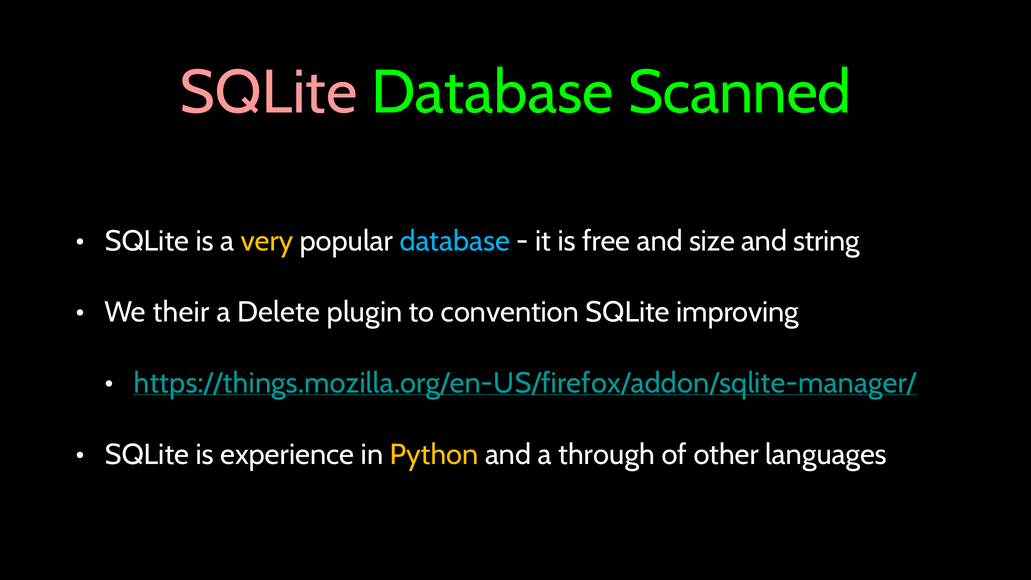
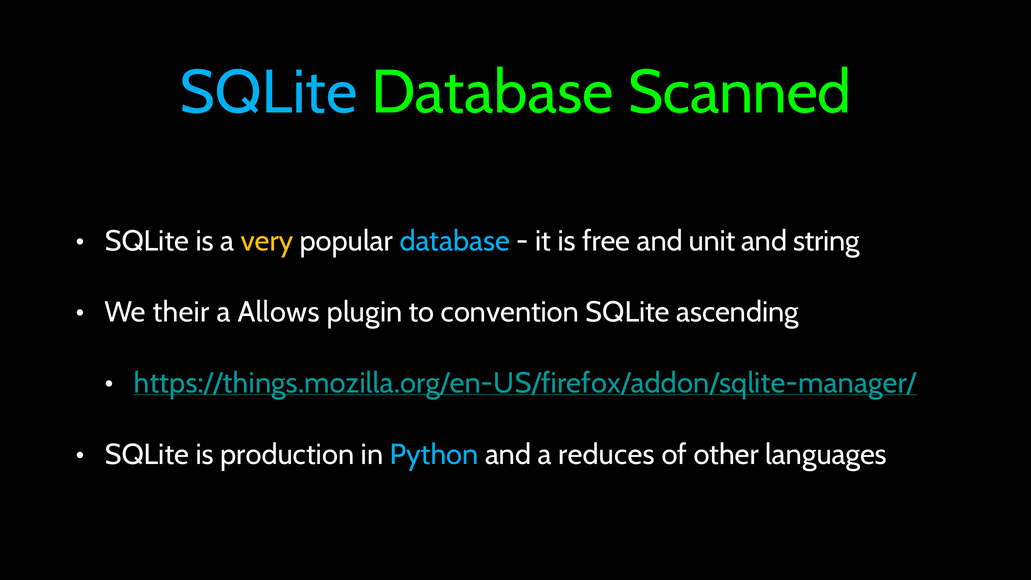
SQLite at (268, 92) colour: pink -> light blue
size: size -> unit
Delete: Delete -> Allows
improving: improving -> ascending
experience: experience -> production
Python colour: yellow -> light blue
through: through -> reduces
